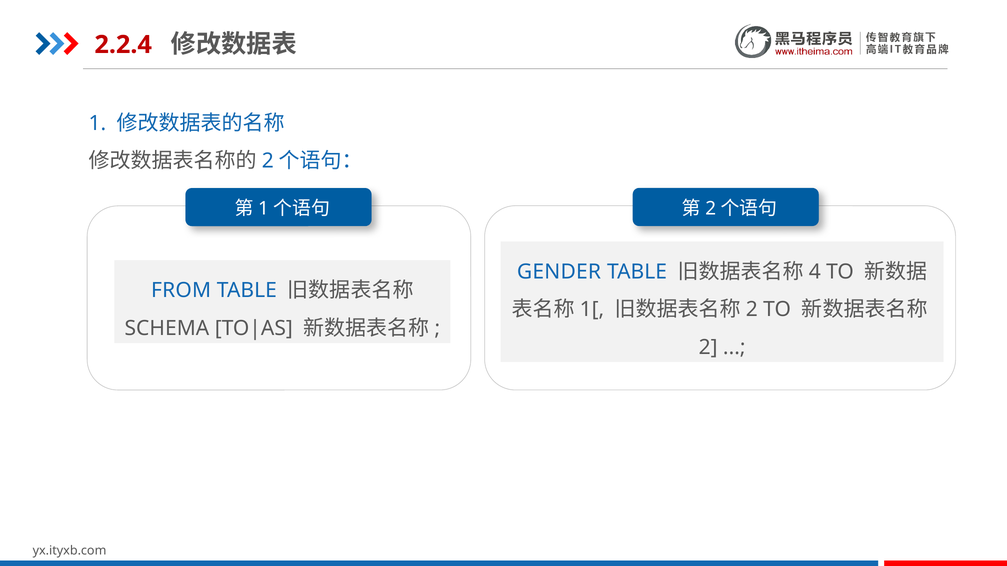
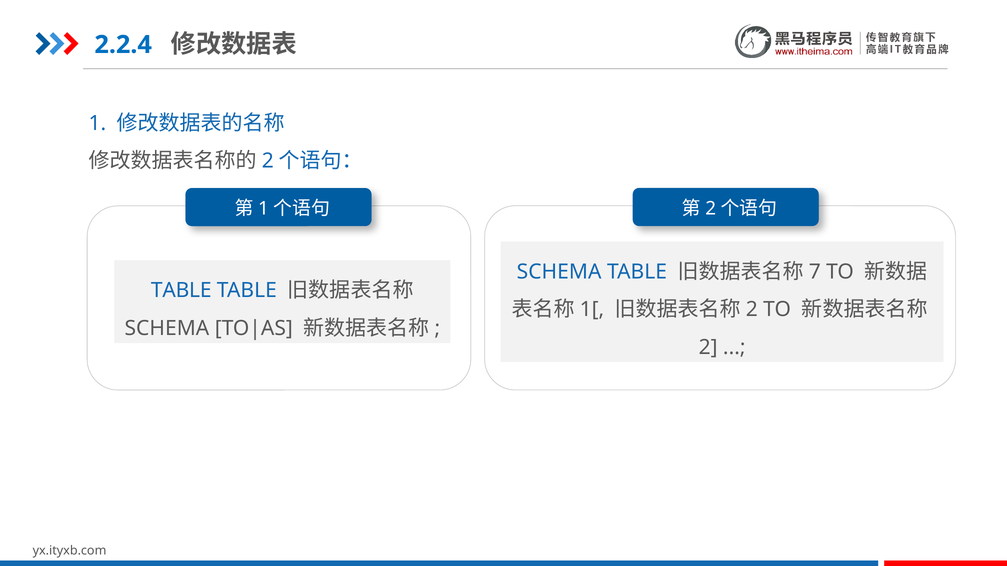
2.2.4 colour: red -> blue
GENDER at (559, 272): GENDER -> SCHEMA
4: 4 -> 7
FROM at (181, 291): FROM -> TABLE
